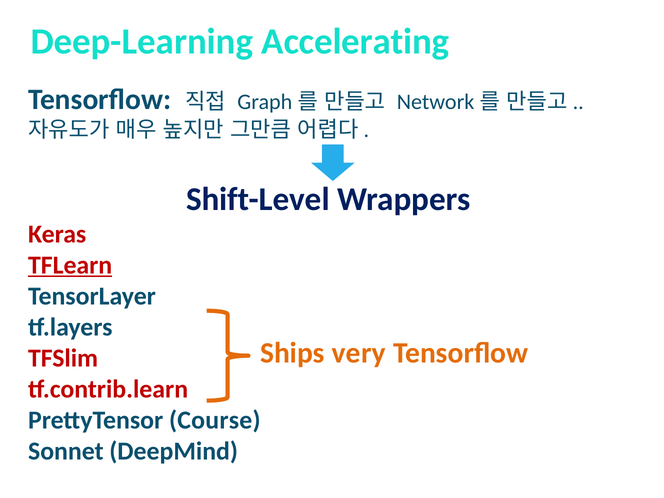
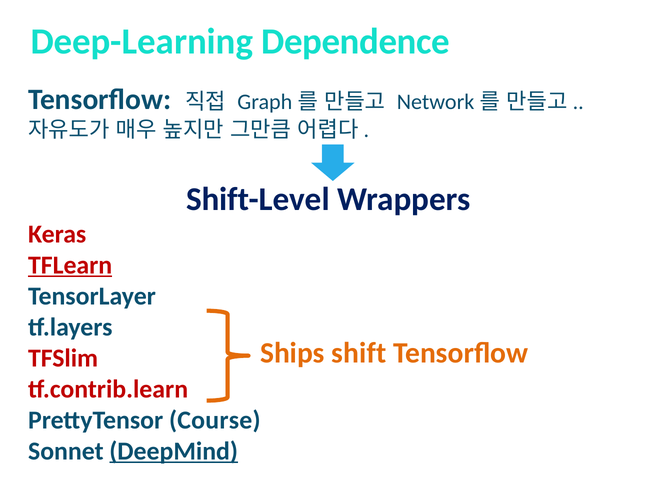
Accelerating: Accelerating -> Dependence
very: very -> shift
DeepMind underline: none -> present
